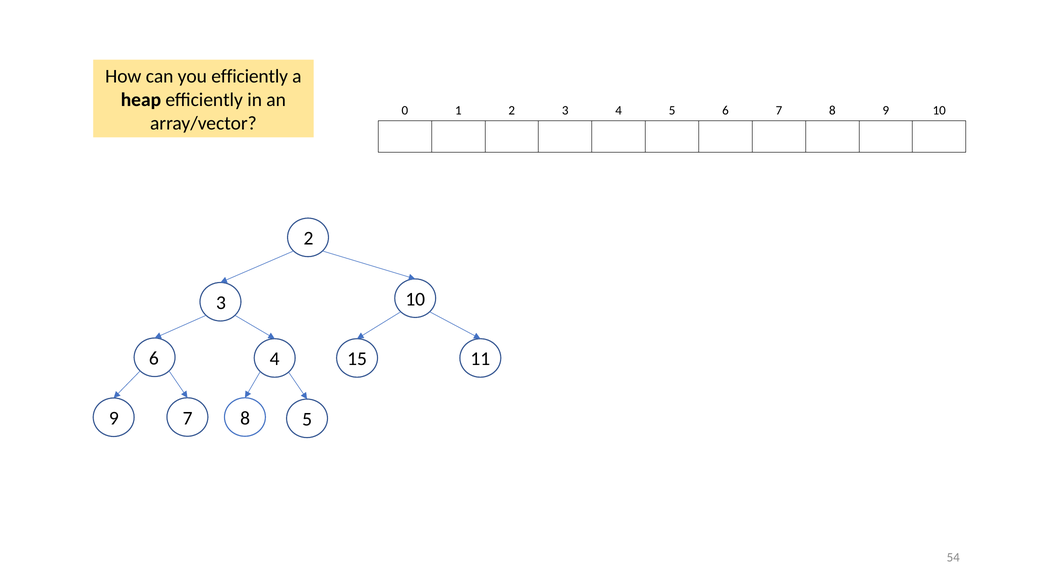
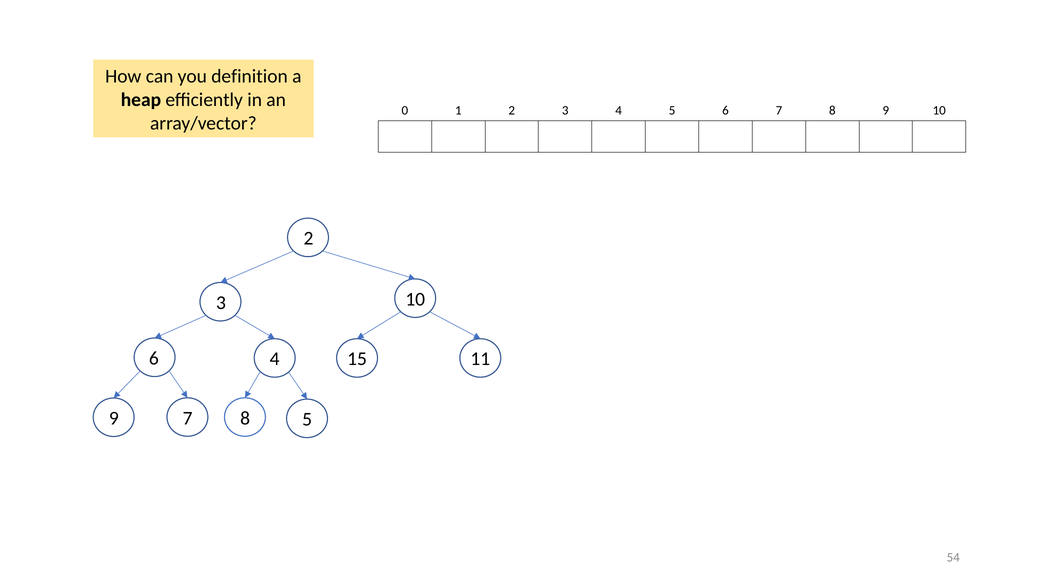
you efficiently: efficiently -> definition
